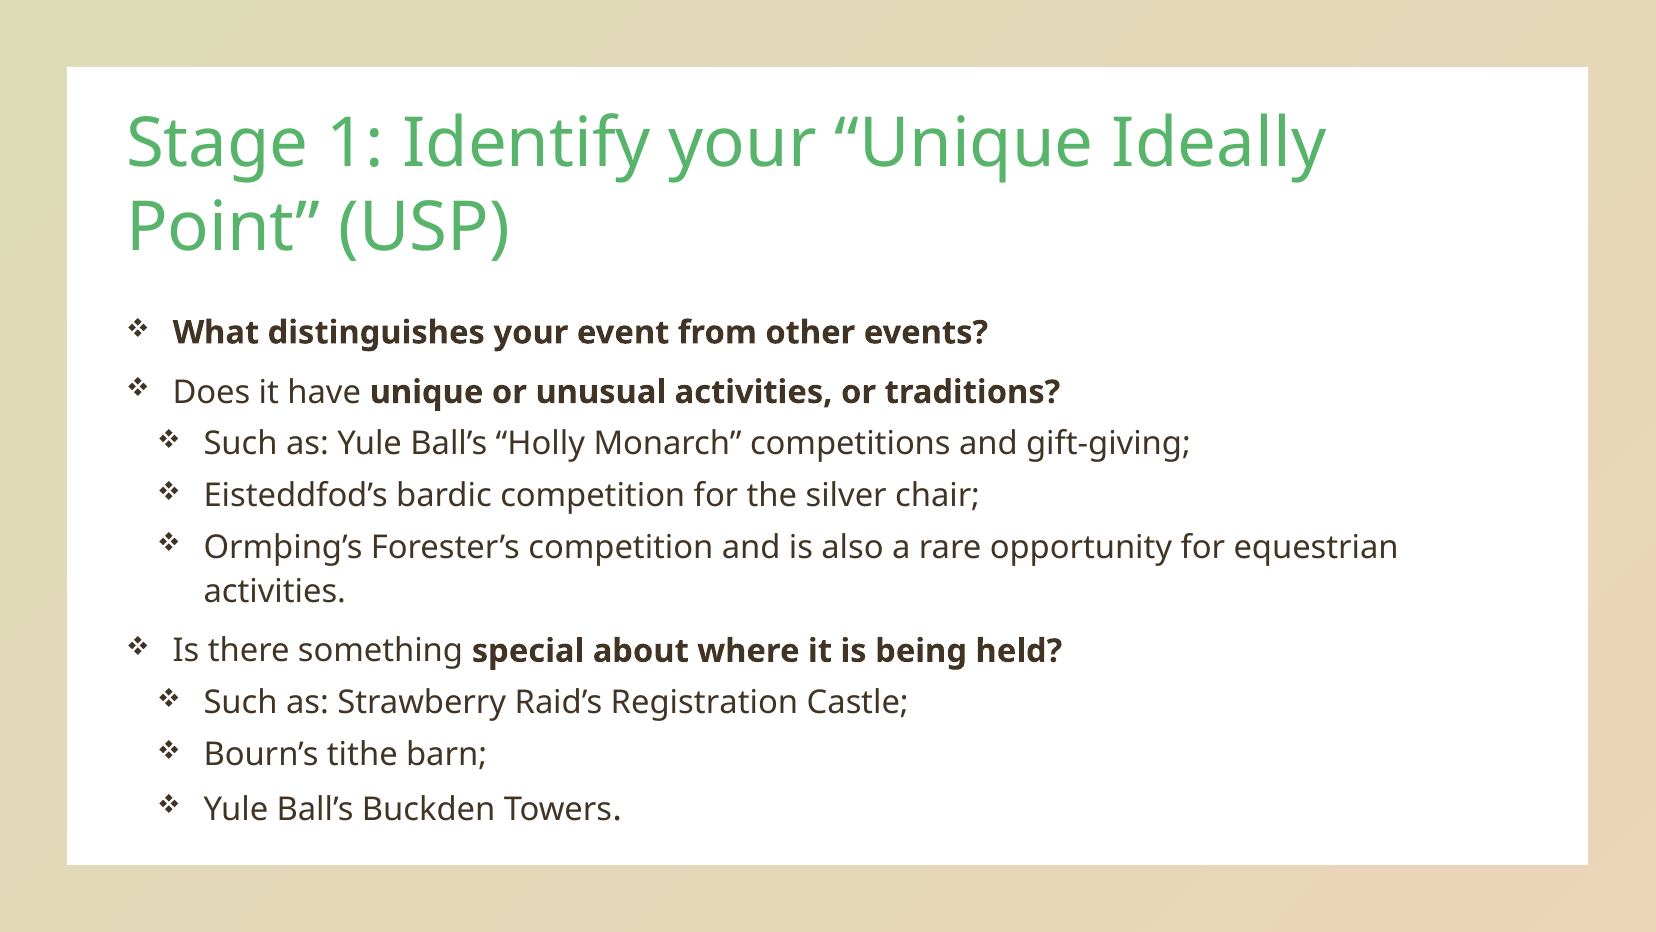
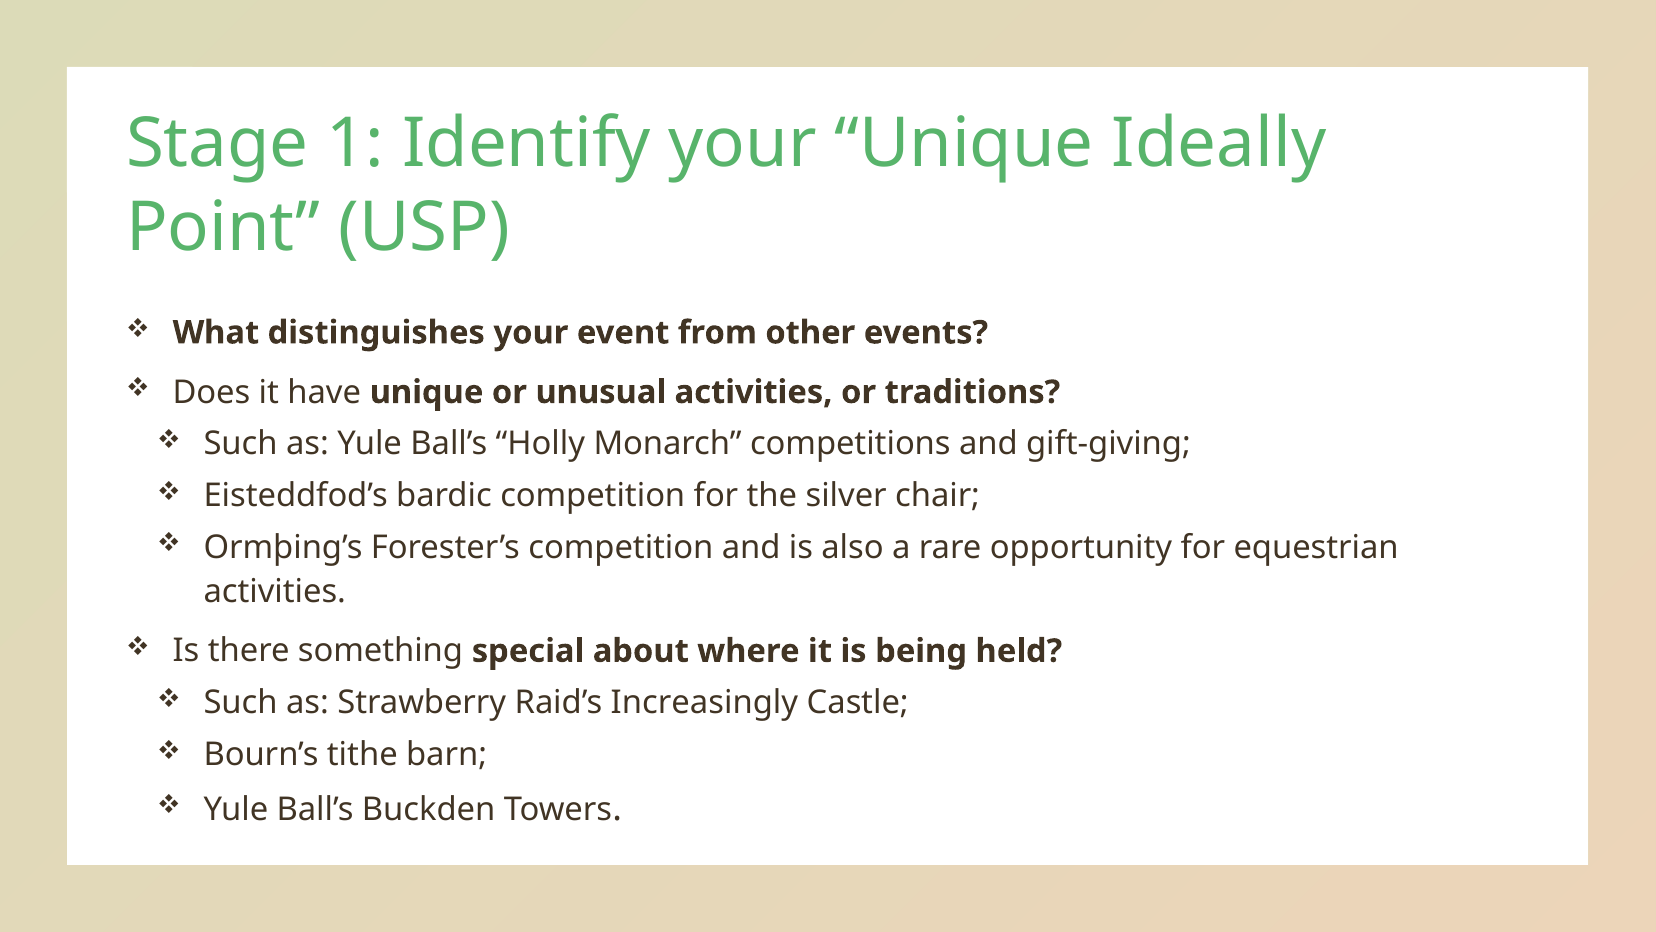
Registration: Registration -> Increasingly
